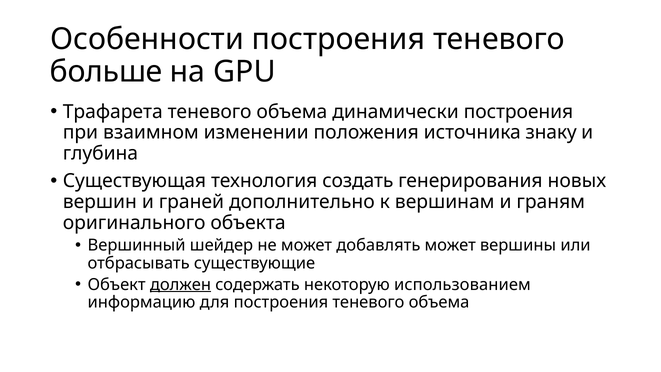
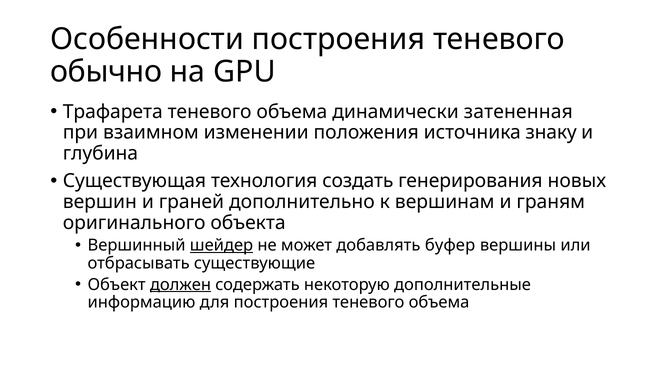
больше: больше -> обычно
динамически построения: построения -> затененная
шейдер underline: none -> present
добавлять может: может -> буфер
использованием: использованием -> дополнительные
